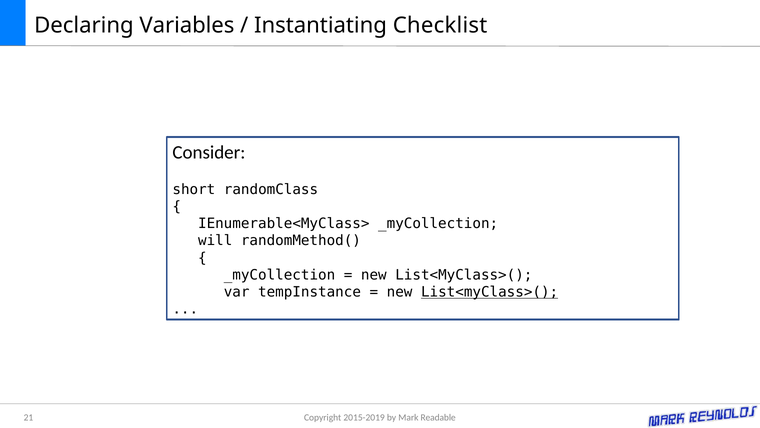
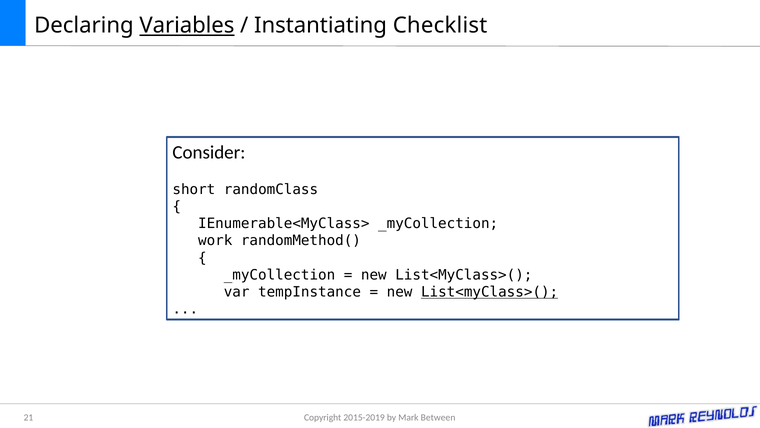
Variables underline: none -> present
will: will -> work
Readable: Readable -> Between
